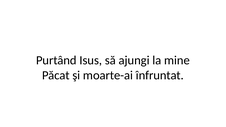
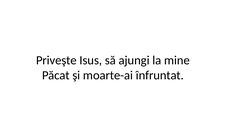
Purtând: Purtând -> Priveşte
